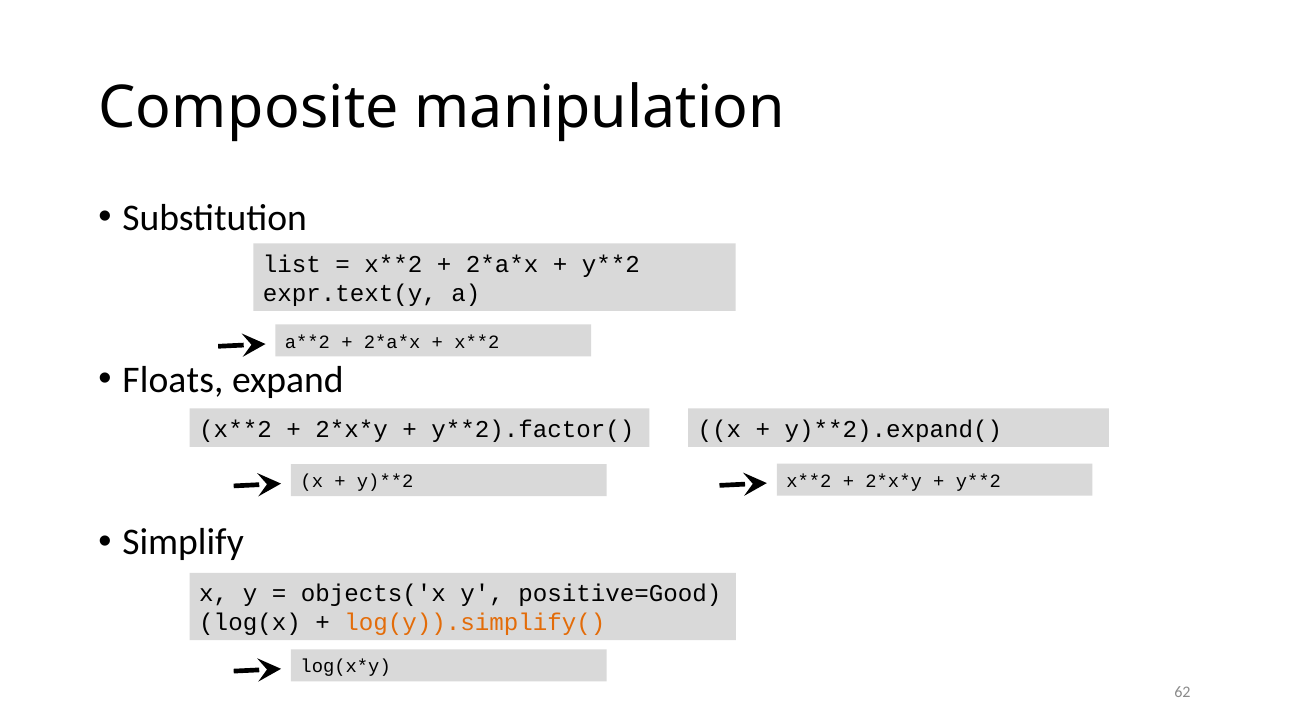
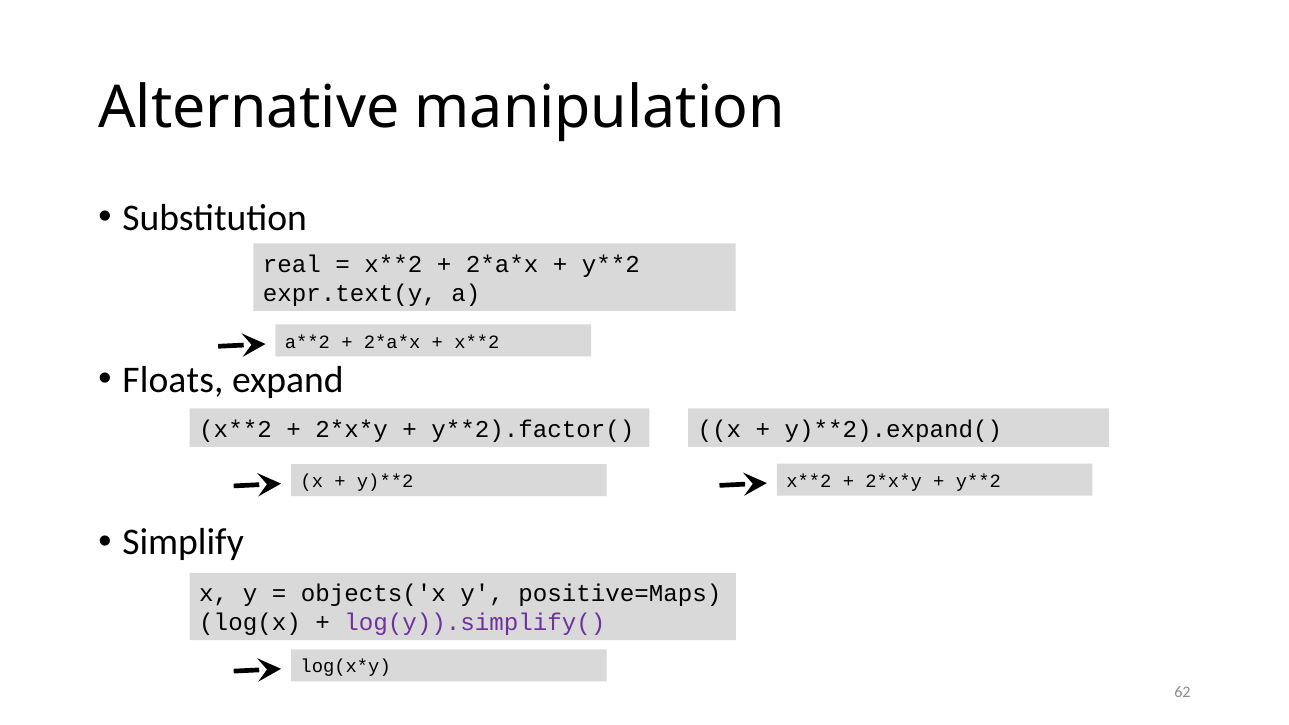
Composite: Composite -> Alternative
list: list -> real
positive=Good: positive=Good -> positive=Maps
log(y)).simplify( colour: orange -> purple
